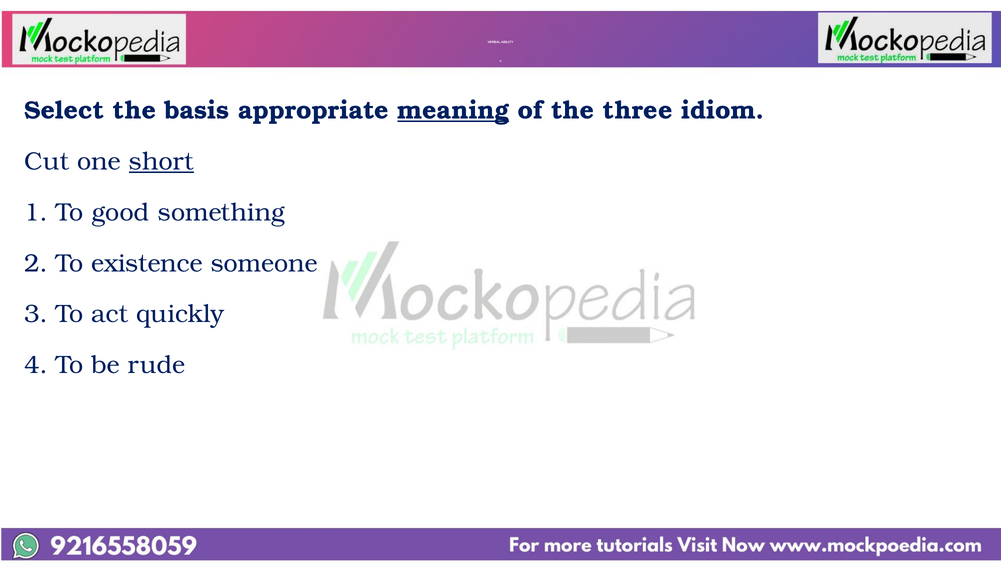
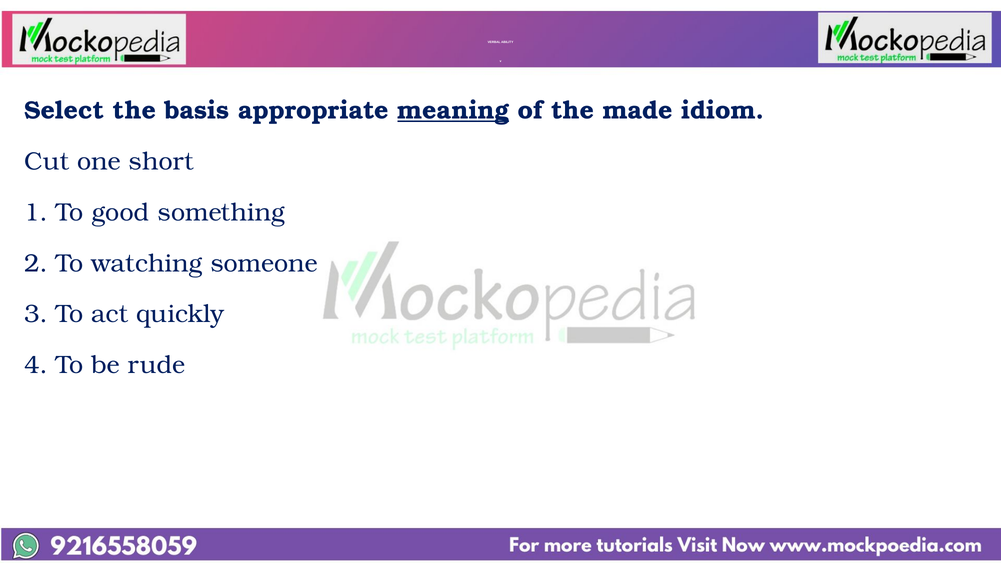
three: three -> made
short underline: present -> none
existence: existence -> watching
